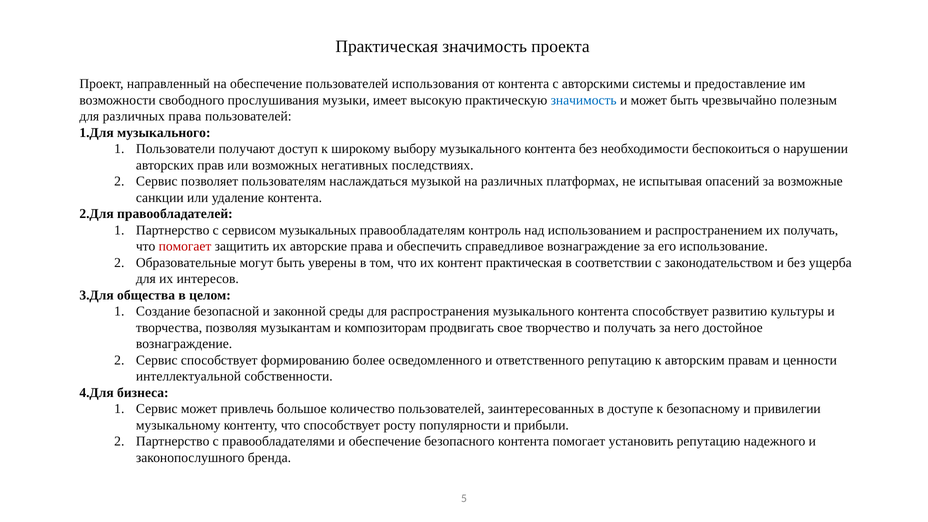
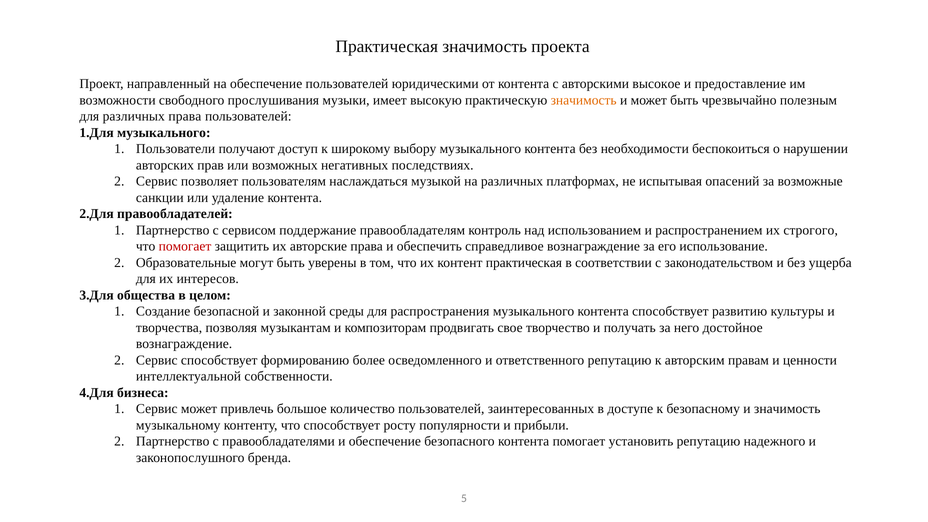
использования: использования -> юридическими
системы: системы -> высокое
значимость at (584, 100) colour: blue -> orange
музыкальных: музыкальных -> поддержание
их получать: получать -> строгого
и привилегии: привилегии -> значимость
